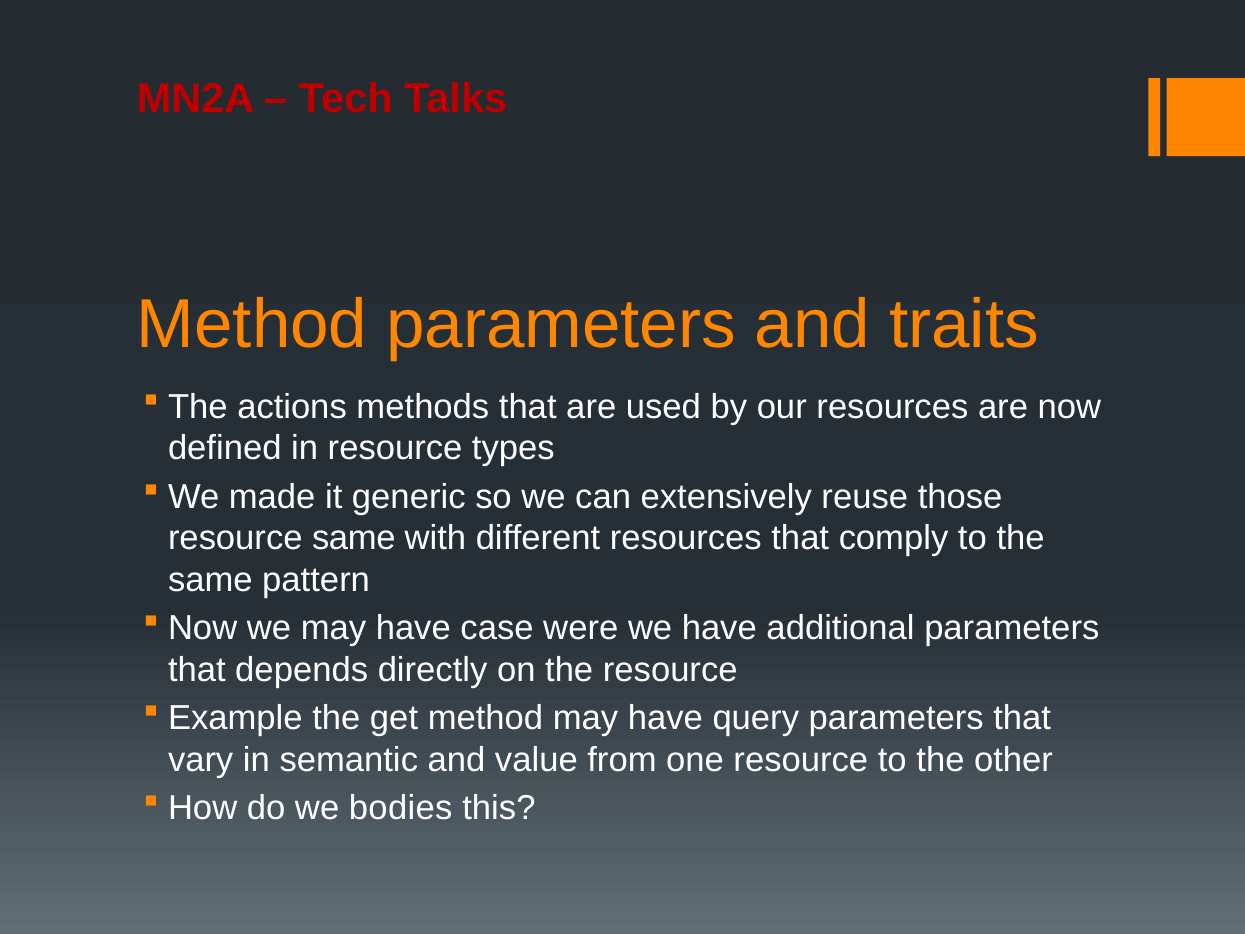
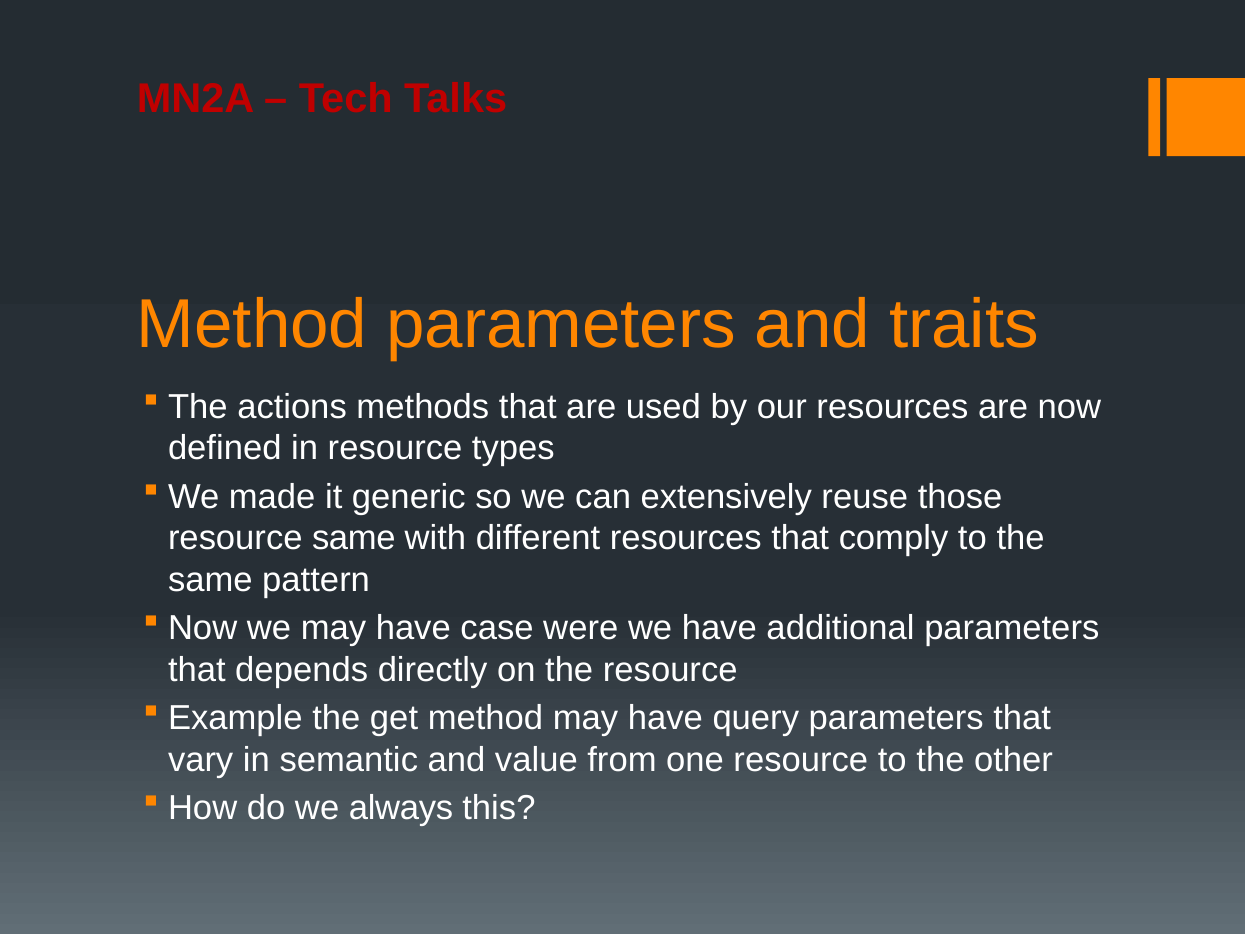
bodies: bodies -> always
